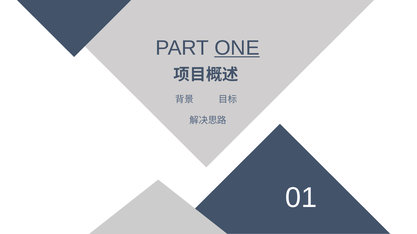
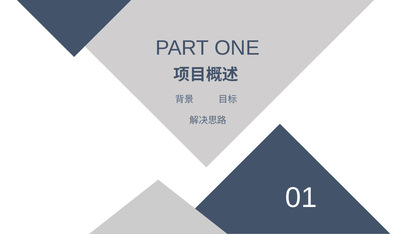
ONE underline: present -> none
